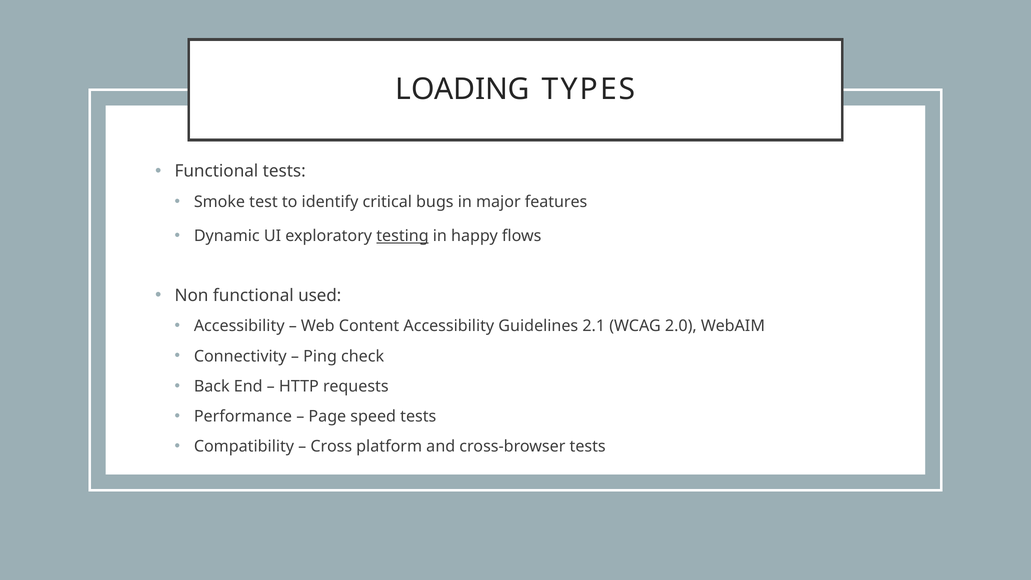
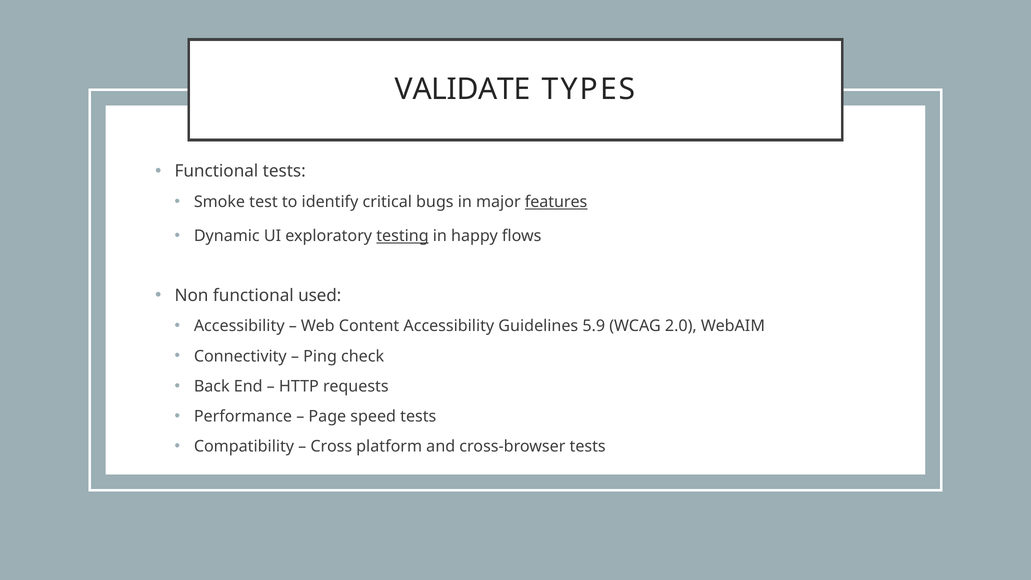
LOADING: LOADING -> VALIDATE
features underline: none -> present
2.1: 2.1 -> 5.9
